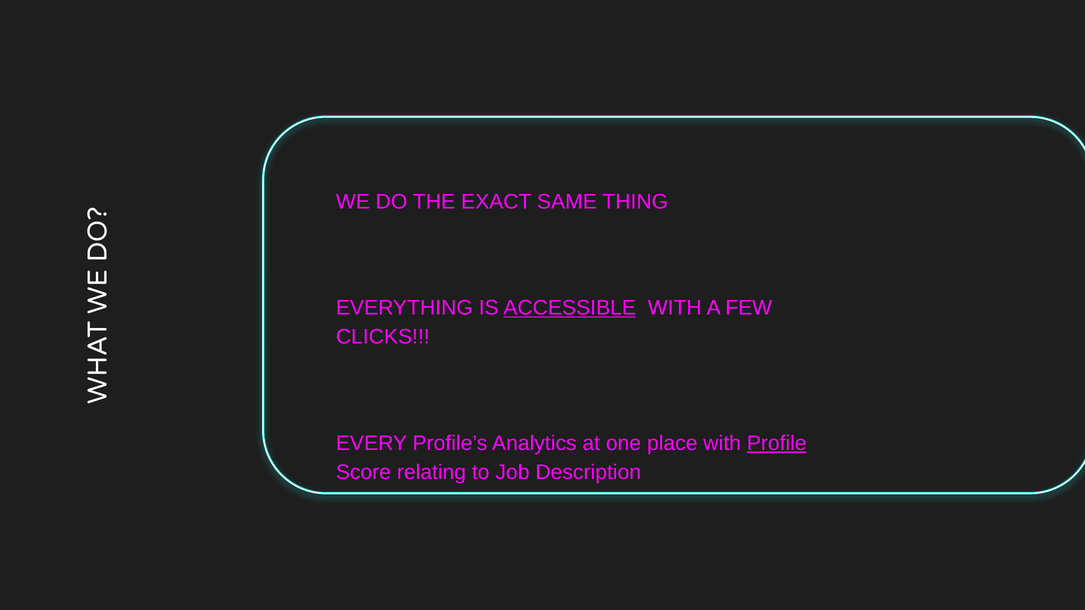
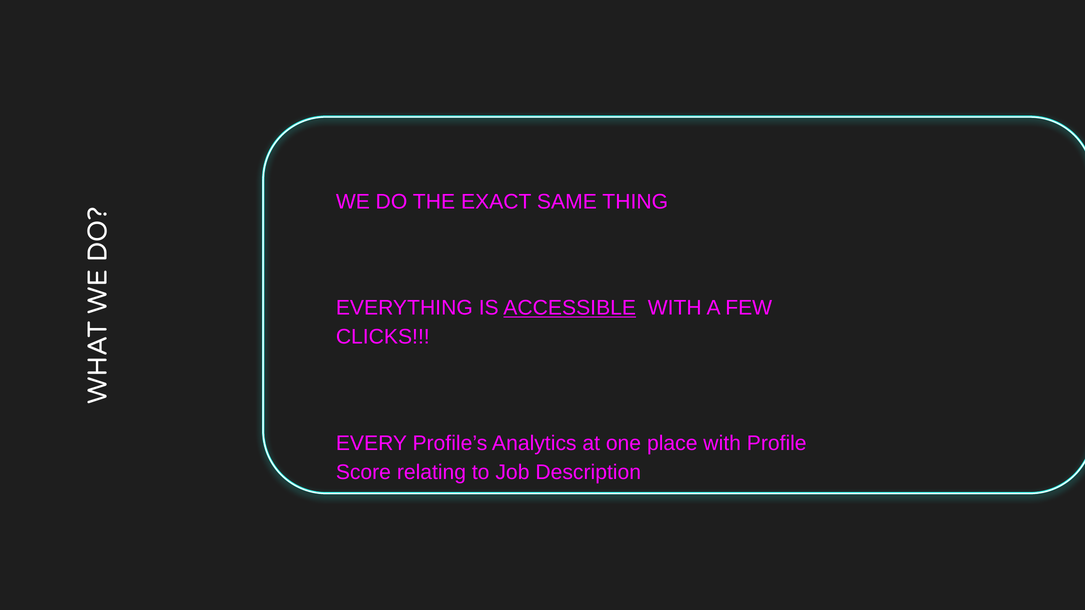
Profile underline: present -> none
